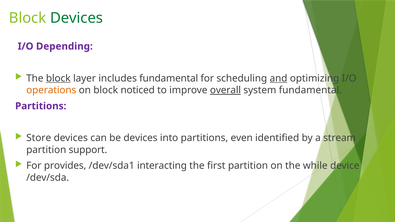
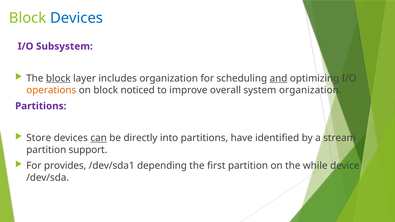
Devices at (77, 18) colour: green -> blue
Depending: Depending -> Subsystem
includes fundamental: fundamental -> organization
overall underline: present -> none
system fundamental: fundamental -> organization
can underline: none -> present
be devices: devices -> directly
even: even -> have
interacting: interacting -> depending
